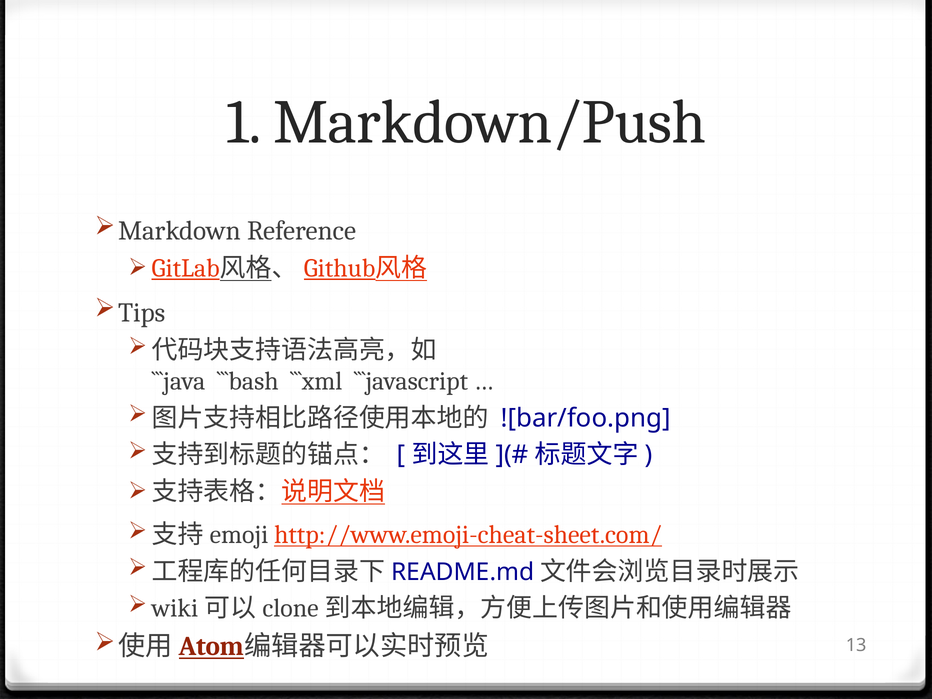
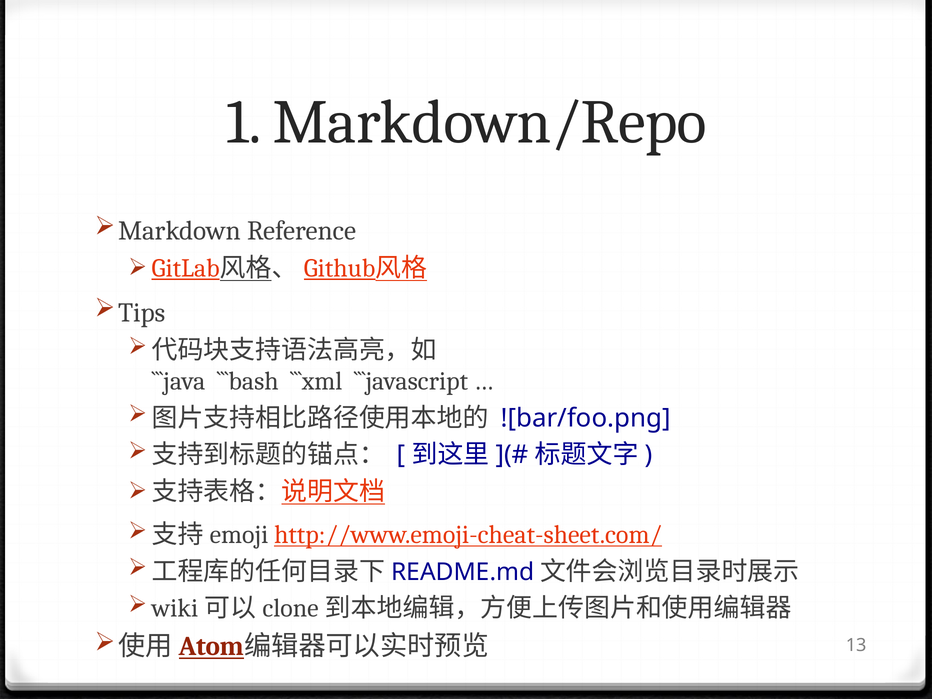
Markdown/Push: Markdown/Push -> Markdown/Repo
